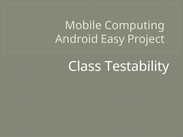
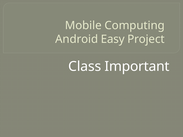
Testability: Testability -> Important
